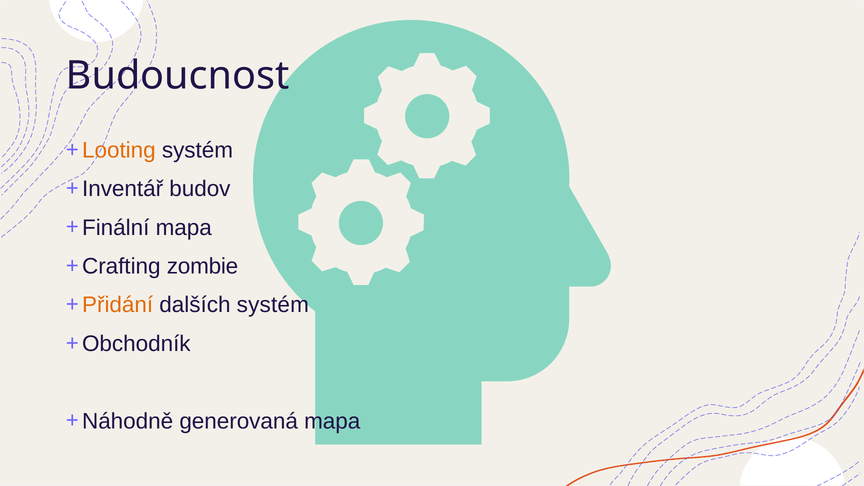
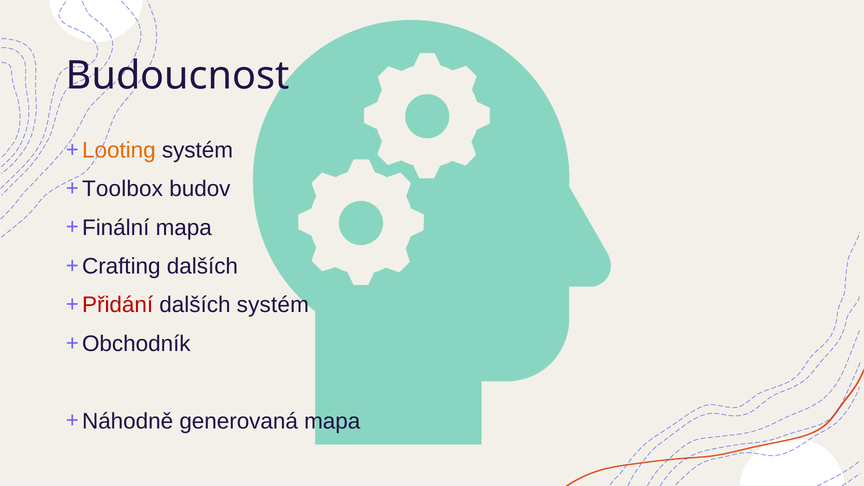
Inventář: Inventář -> Toolbox
Crafting zombie: zombie -> dalších
Přidání colour: orange -> red
